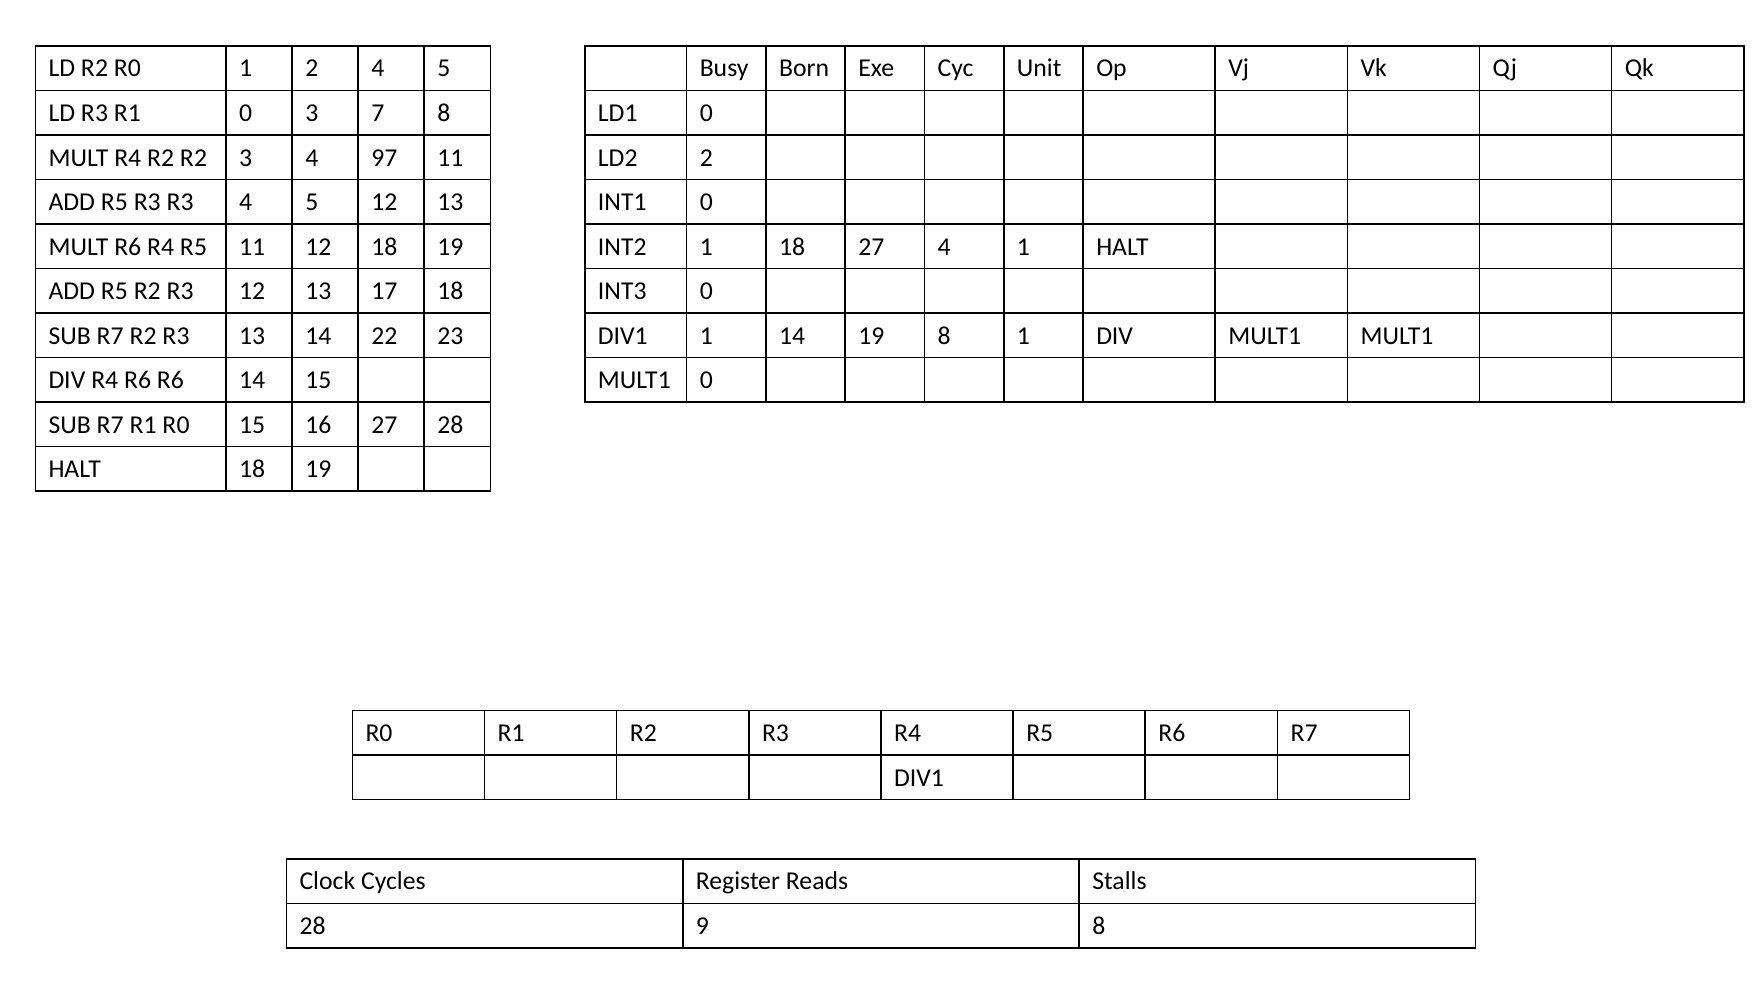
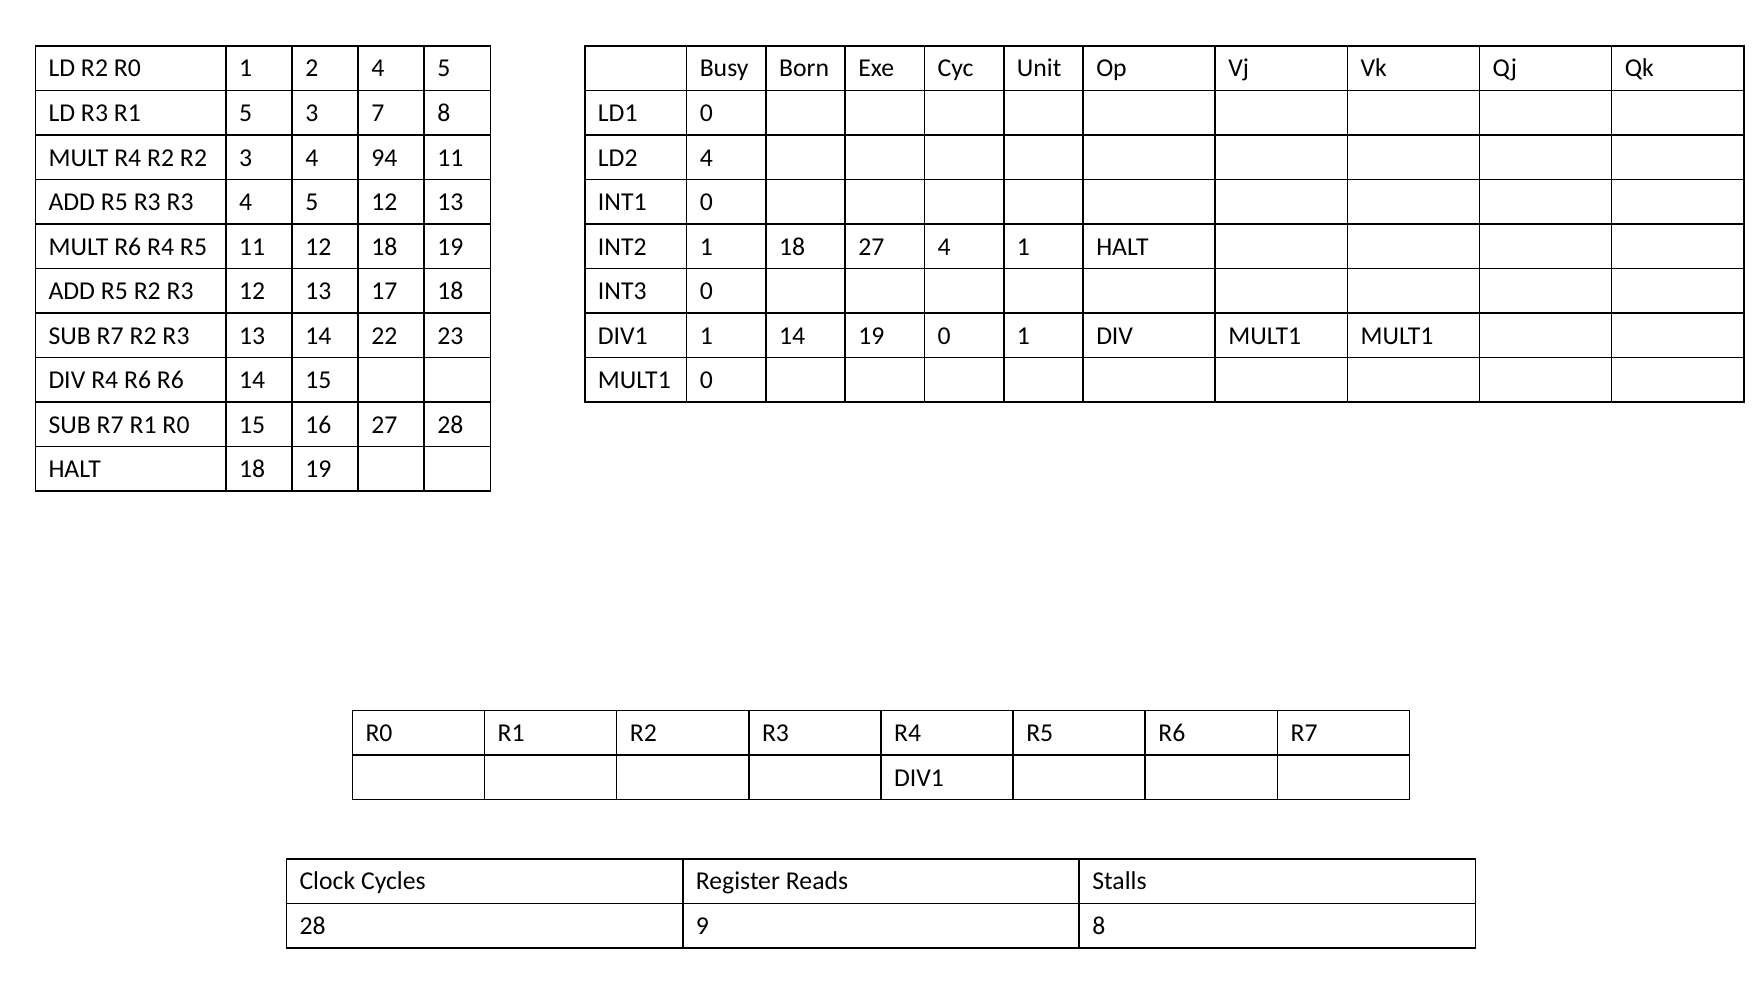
R1 0: 0 -> 5
97: 97 -> 94
LD2 2: 2 -> 4
19 8: 8 -> 0
